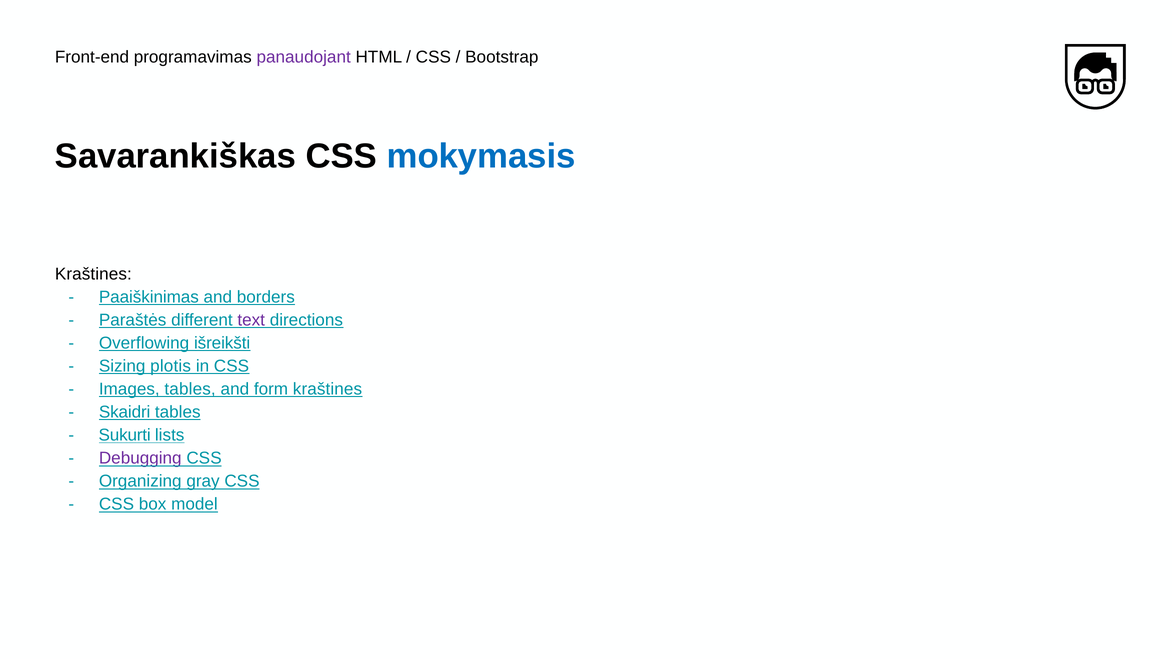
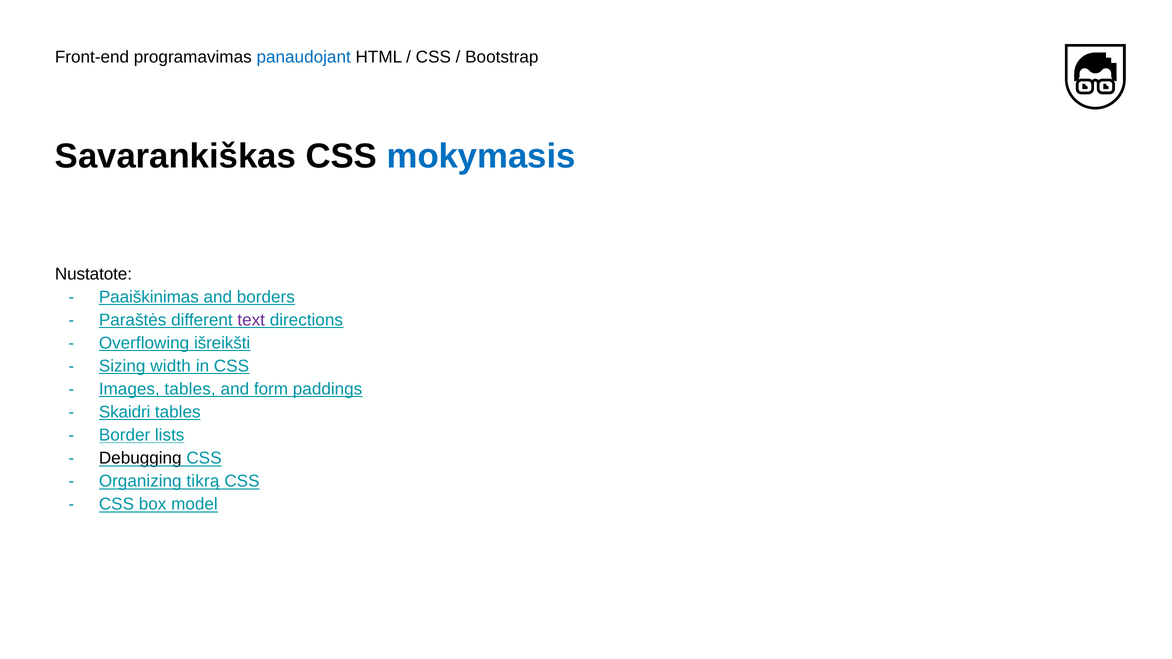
panaudojant colour: purple -> blue
Kraštines at (93, 274): Kraštines -> Nustatote
plotis: plotis -> width
form kraštines: kraštines -> paddings
Sukurti: Sukurti -> Border
Debugging colour: purple -> black
gray: gray -> tikrą
